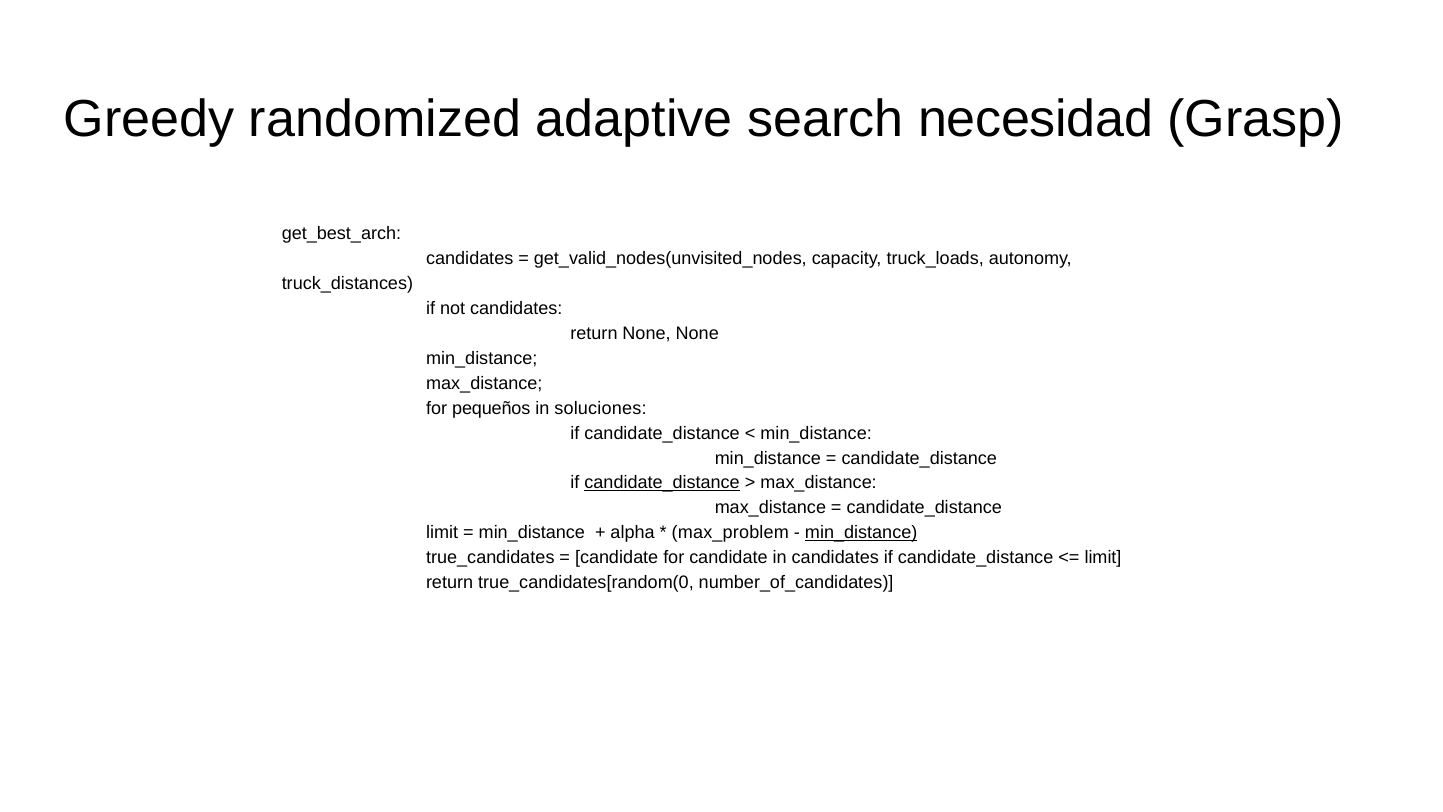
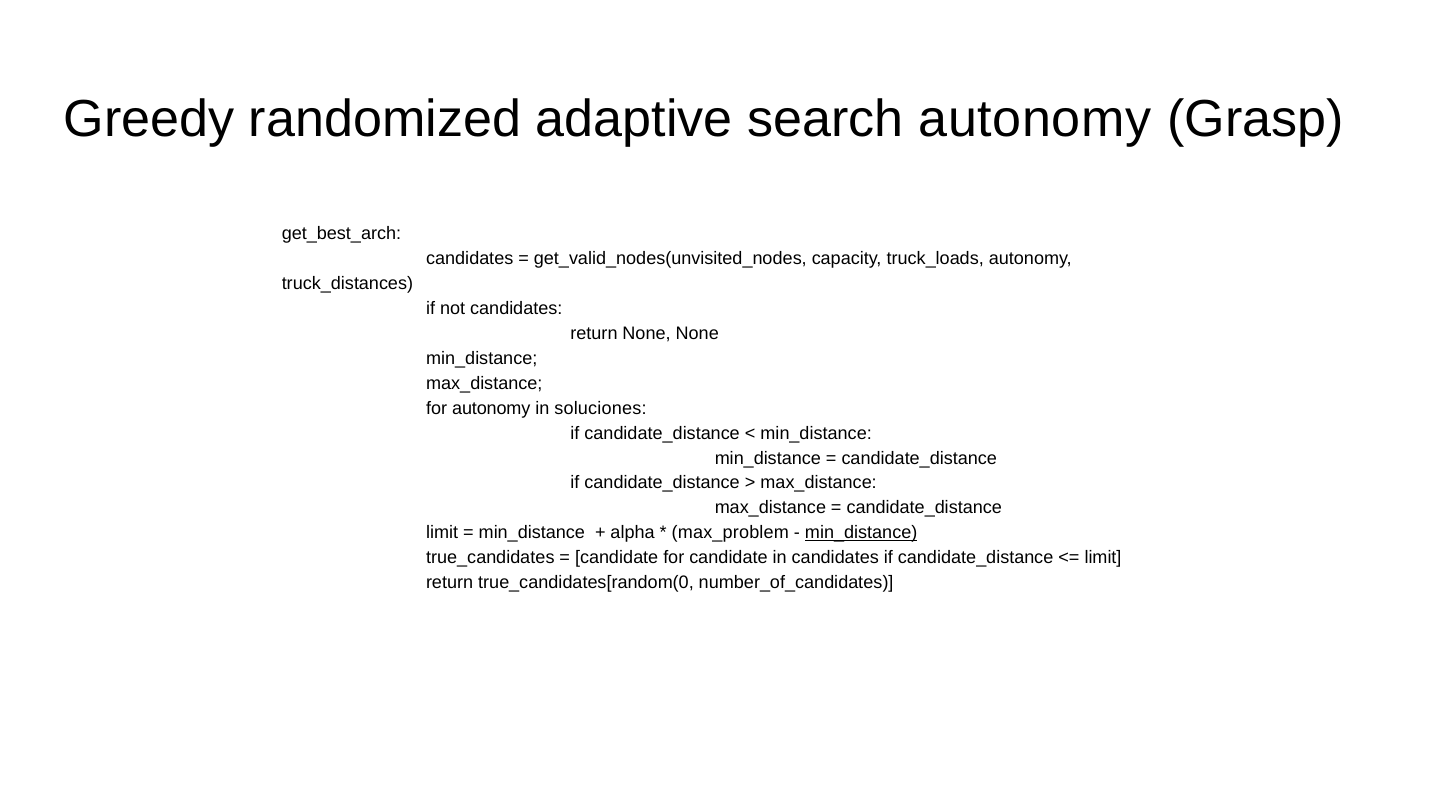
search necesidad: necesidad -> autonomy
for pequeños: pequeños -> autonomy
candidate_distance at (662, 483) underline: present -> none
